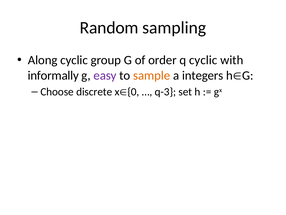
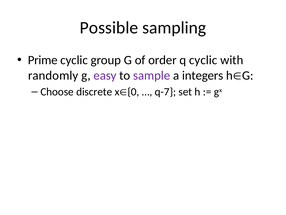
Random: Random -> Possible
Along: Along -> Prime
informally: informally -> randomly
sample colour: orange -> purple
q-3: q-3 -> q-7
